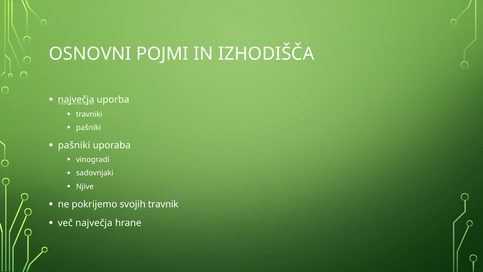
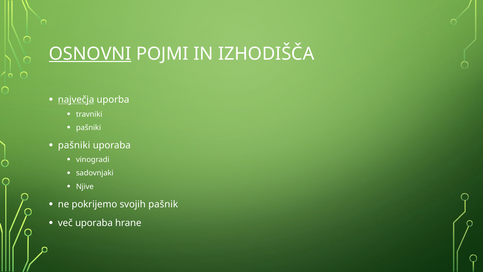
OSNOVNI underline: none -> present
travnik: travnik -> pašnik
več največja: največja -> uporaba
